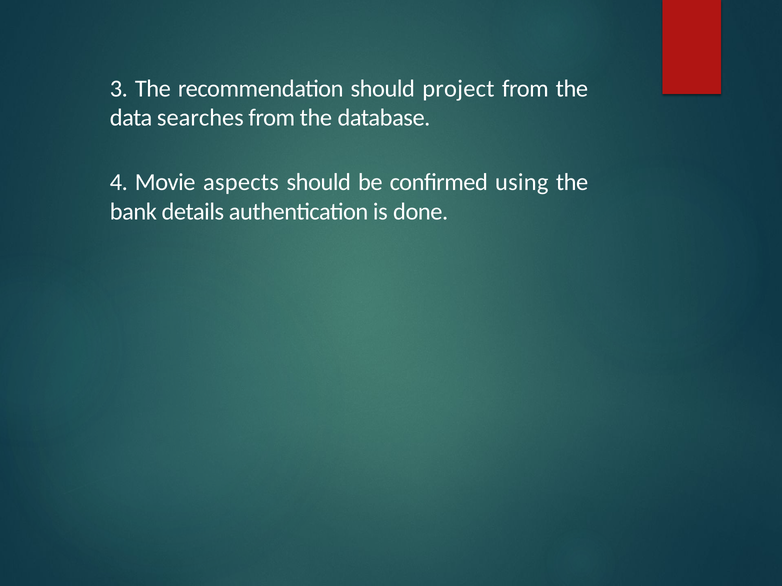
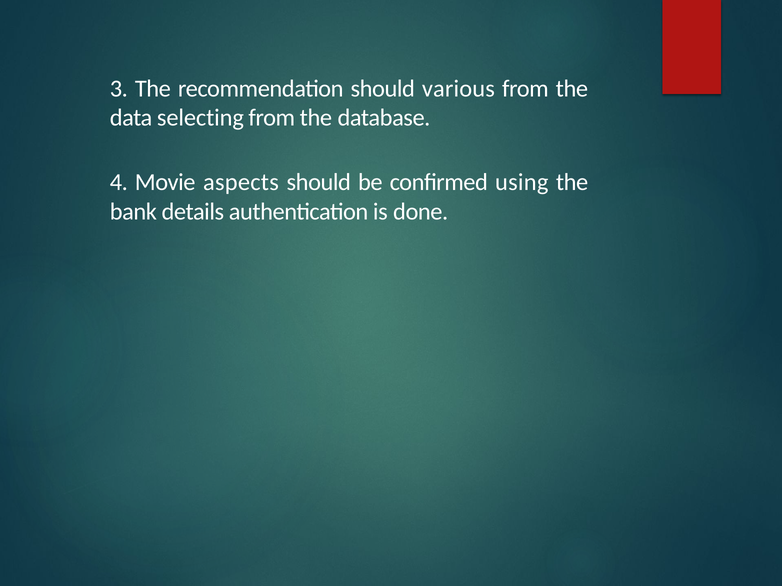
project: project -> various
searches: searches -> selecting
